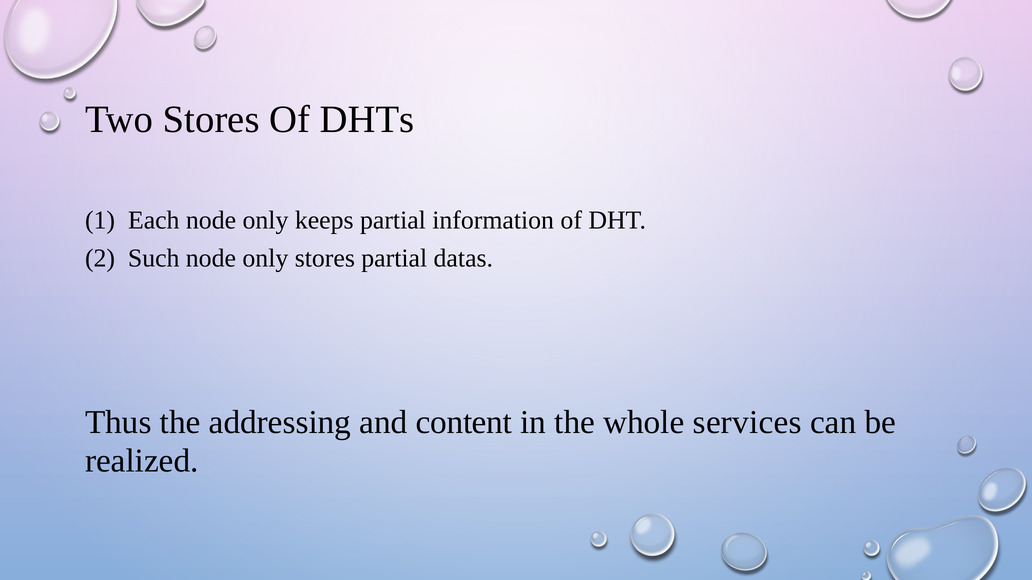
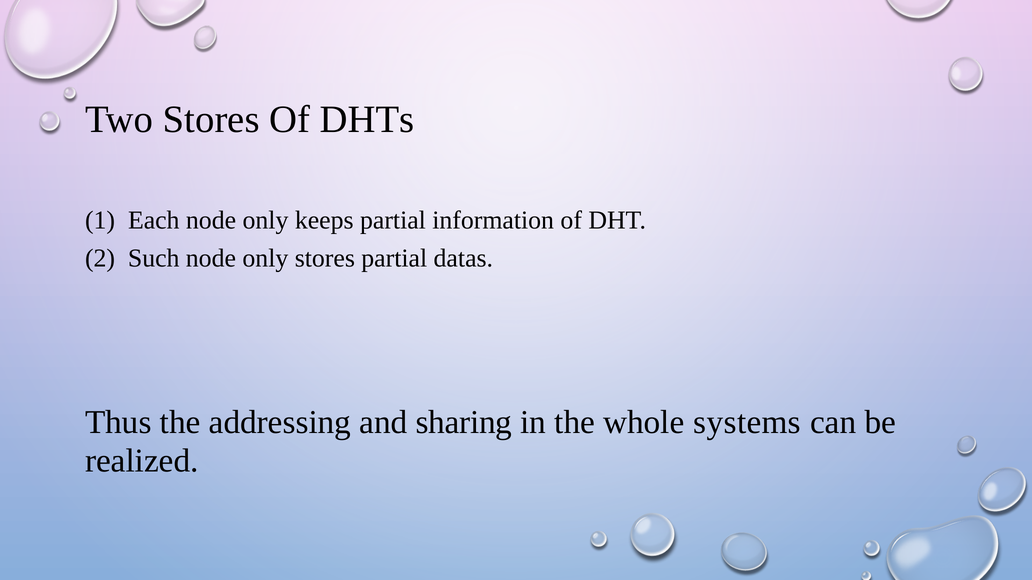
content: content -> sharing
services: services -> systems
